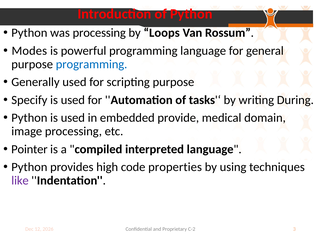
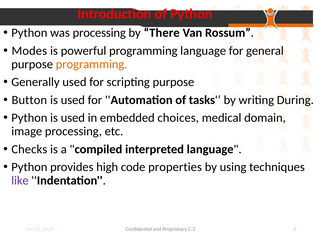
Loops: Loops -> There
programming at (92, 64) colour: blue -> orange
Specify: Specify -> Button
provide: provide -> choices
Pointer: Pointer -> Checks
